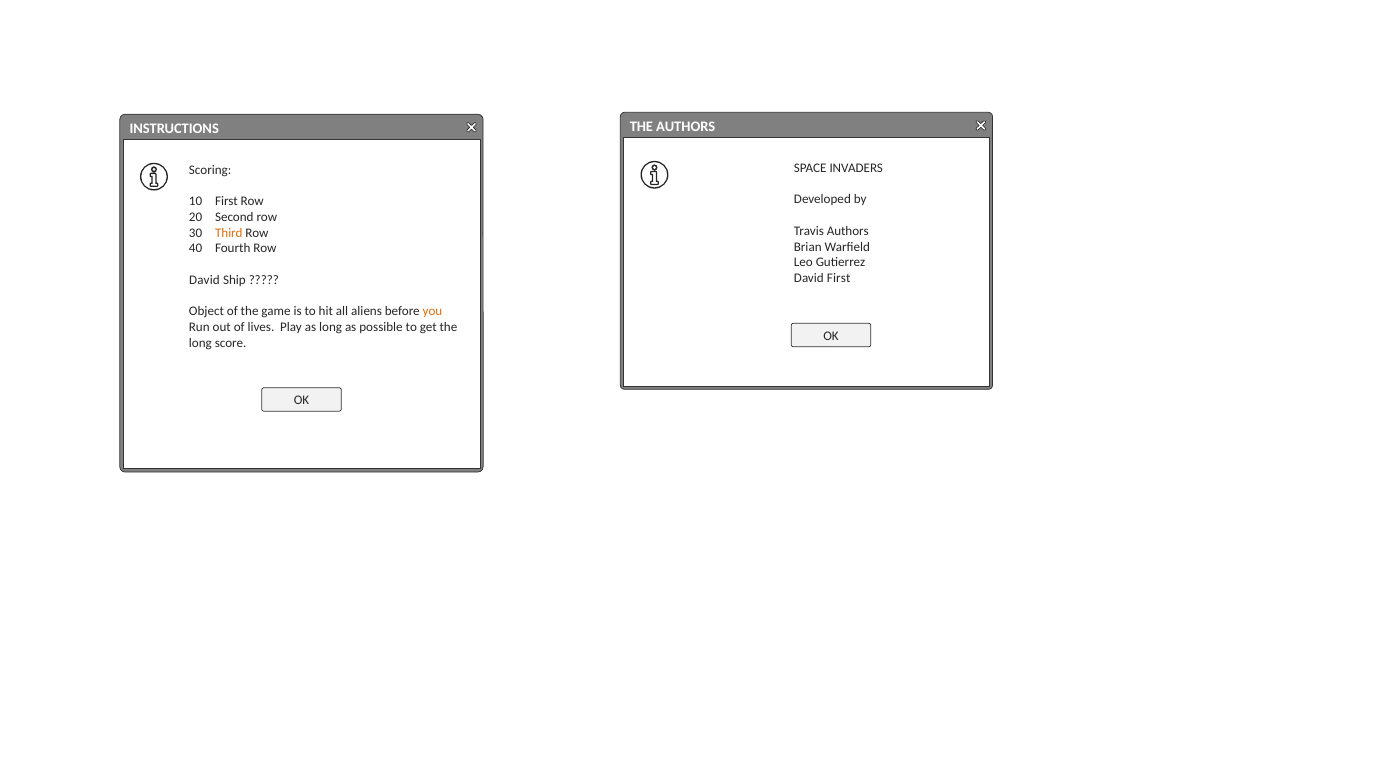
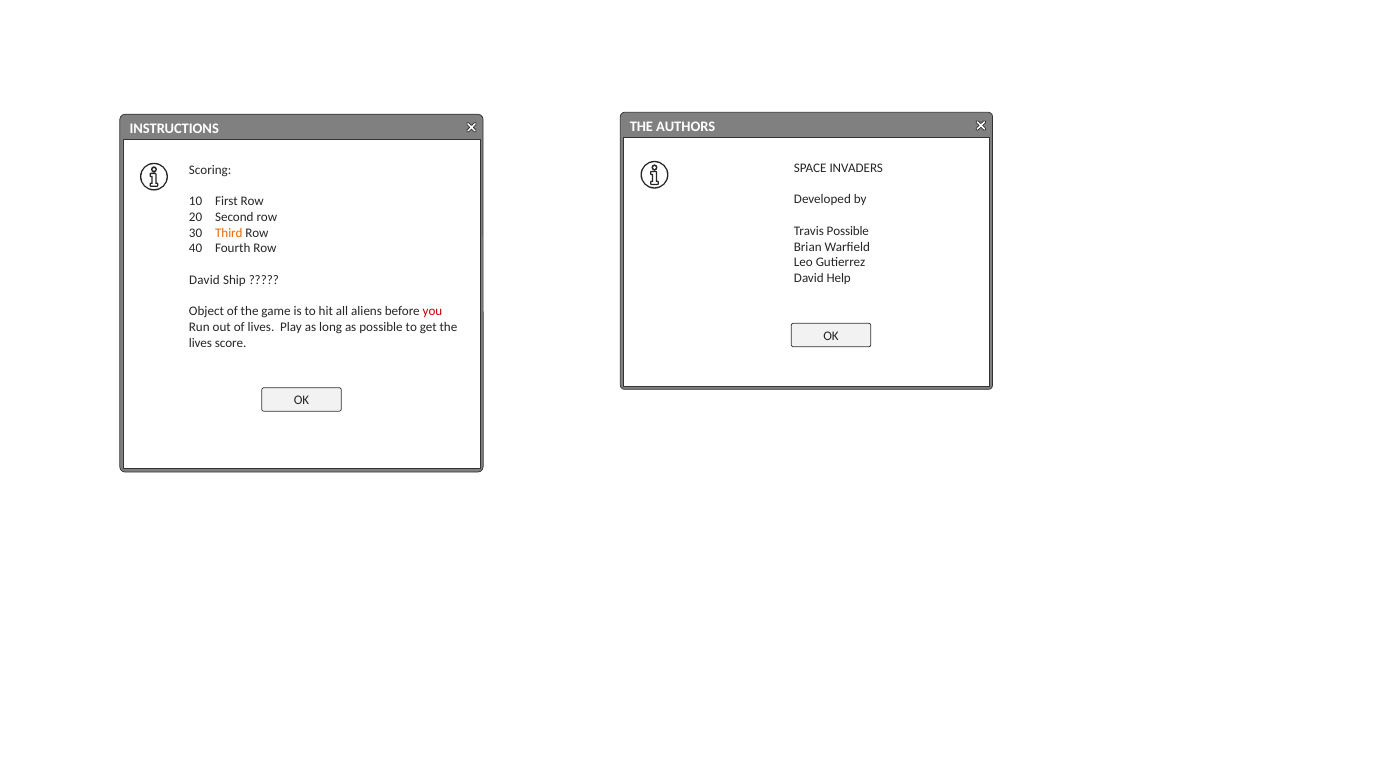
Travis Authors: Authors -> Possible
David First: First -> Help
you colour: orange -> red
long at (200, 343): long -> lives
